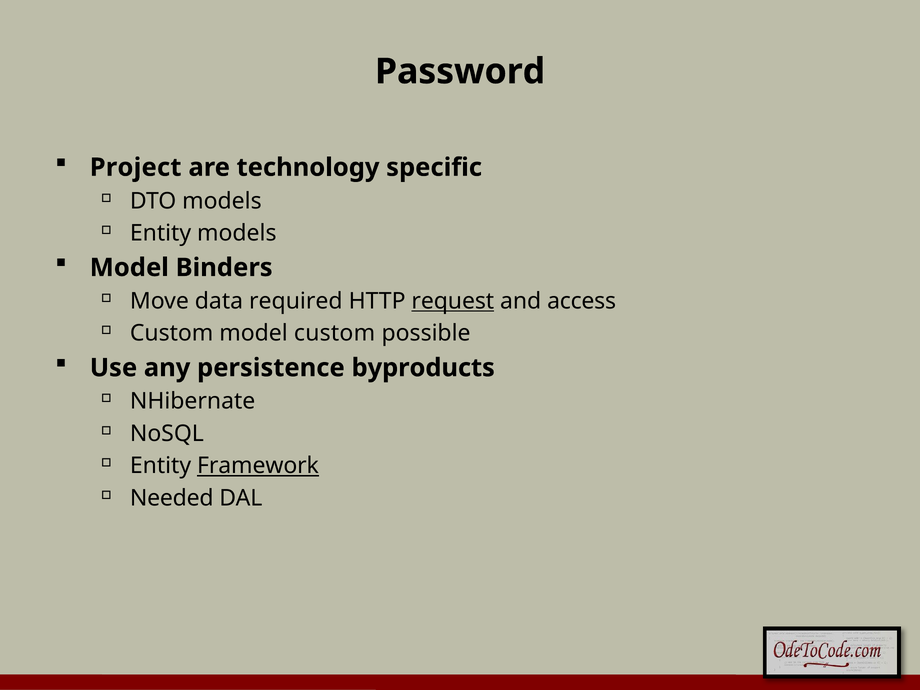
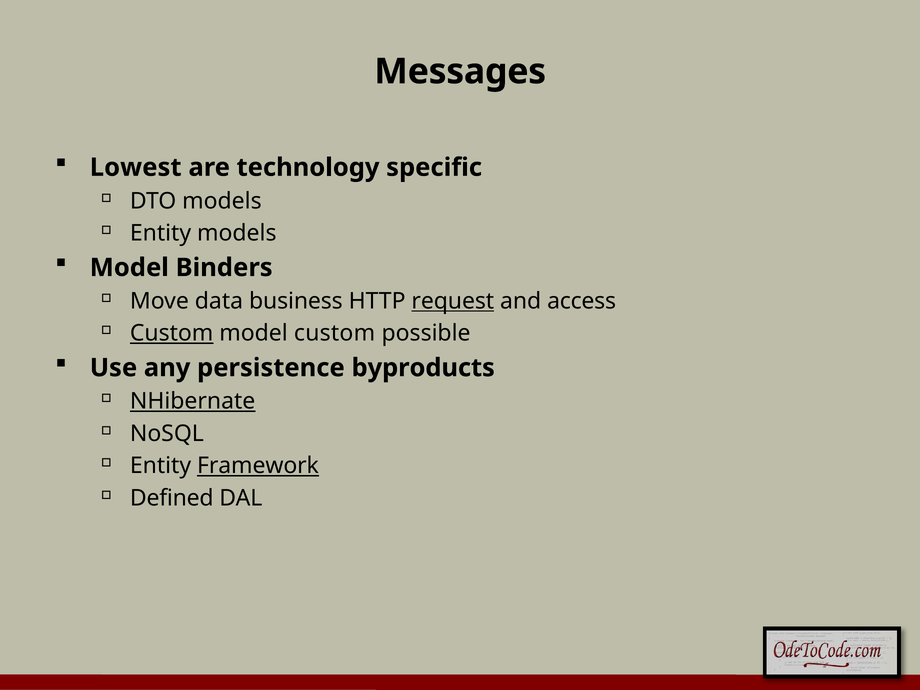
Password: Password -> Messages
Project: Project -> Lowest
required: required -> business
Custom at (172, 333) underline: none -> present
NHibernate underline: none -> present
Needed: Needed -> Defined
